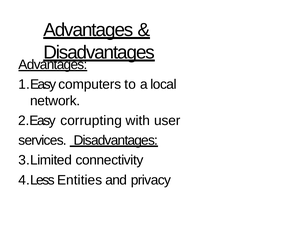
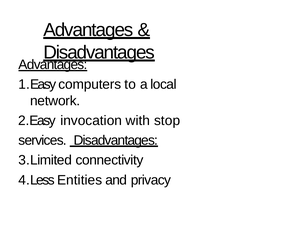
corrupting: corrupting -> invocation
user: user -> stop
